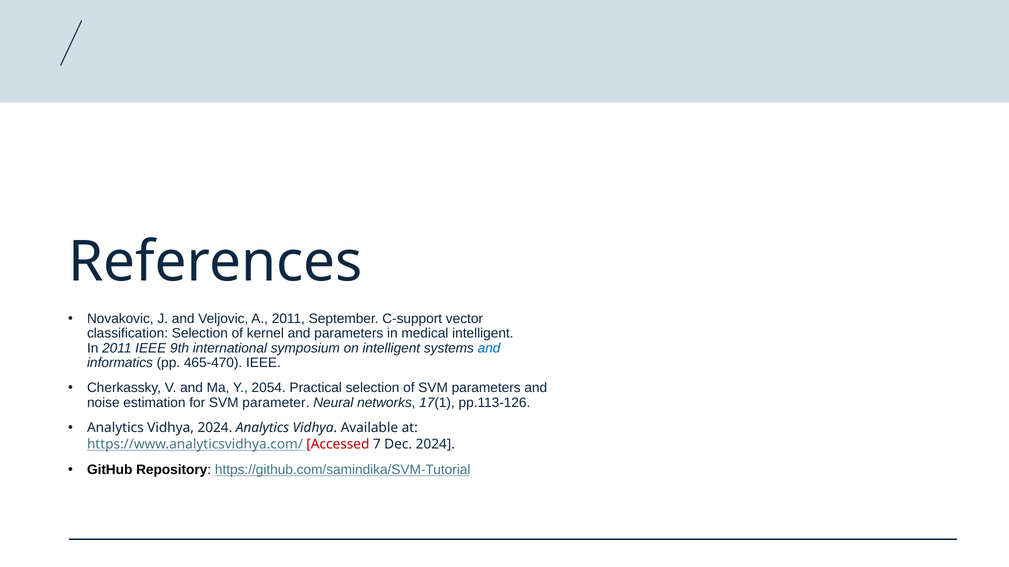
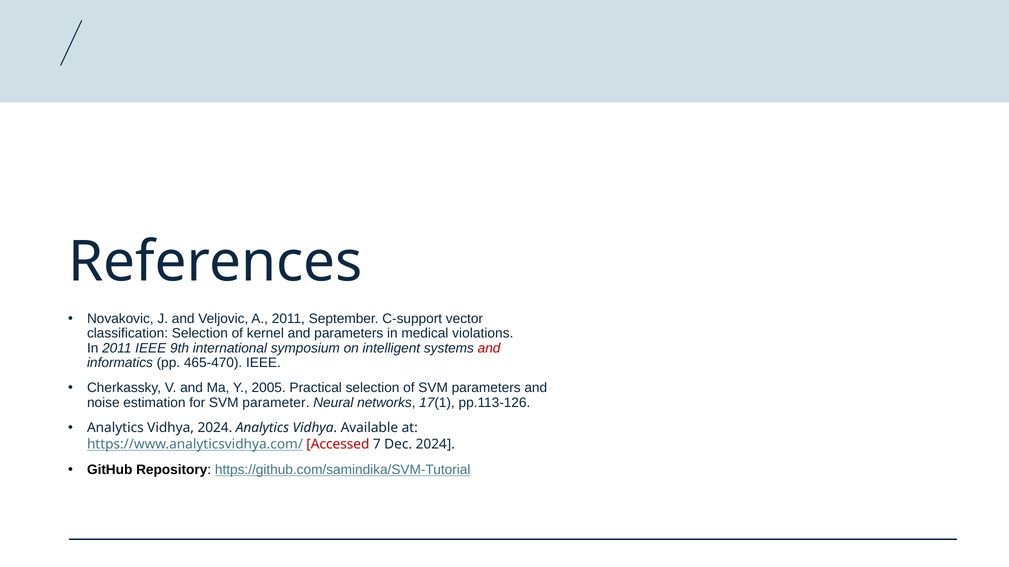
medical intelligent: intelligent -> violations
and at (489, 348) colour: blue -> red
2054: 2054 -> 2005
